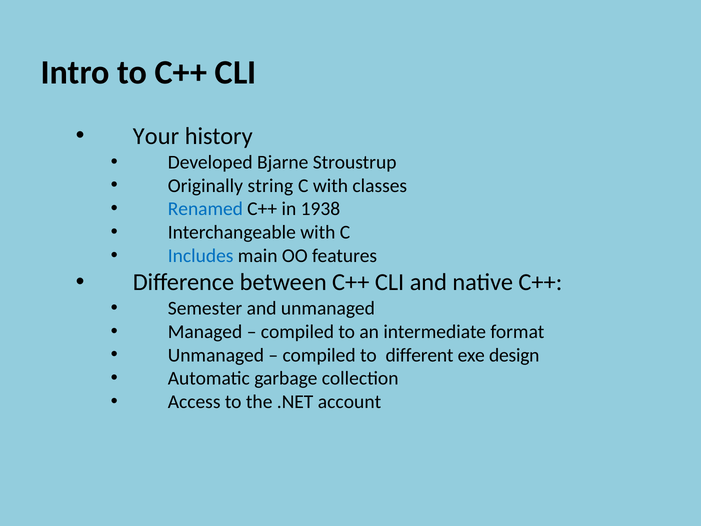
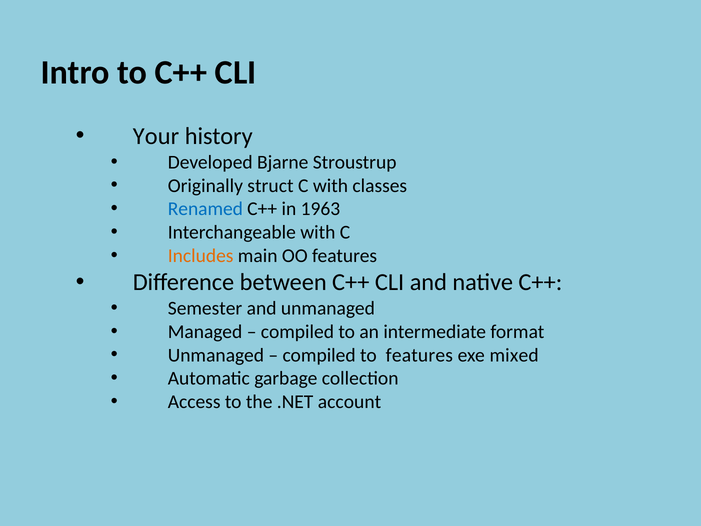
string: string -> struct
1938: 1938 -> 1963
Includes colour: blue -> orange
to different: different -> features
design: design -> mixed
